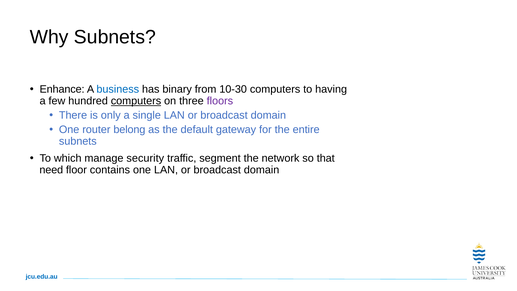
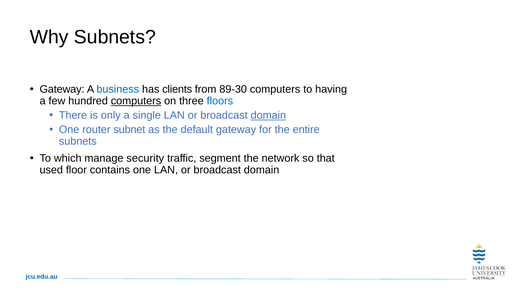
Enhance at (62, 89): Enhance -> Gateway
binary: binary -> clients
10-30: 10-30 -> 89-30
floors colour: purple -> blue
domain at (268, 115) underline: none -> present
belong: belong -> subnet
need: need -> used
